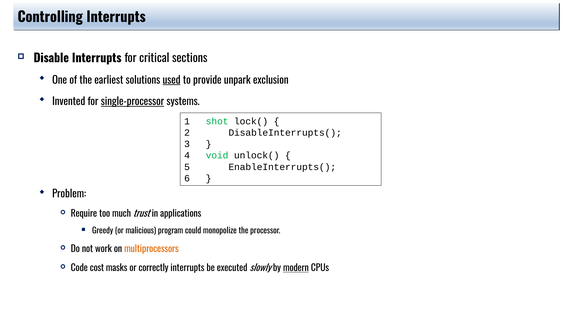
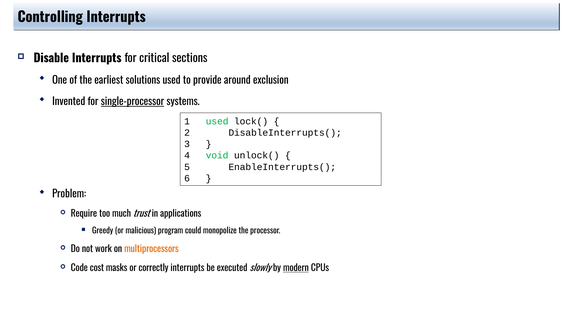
used at (172, 80) underline: present -> none
unpark: unpark -> around
shot at (217, 121): shot -> used
